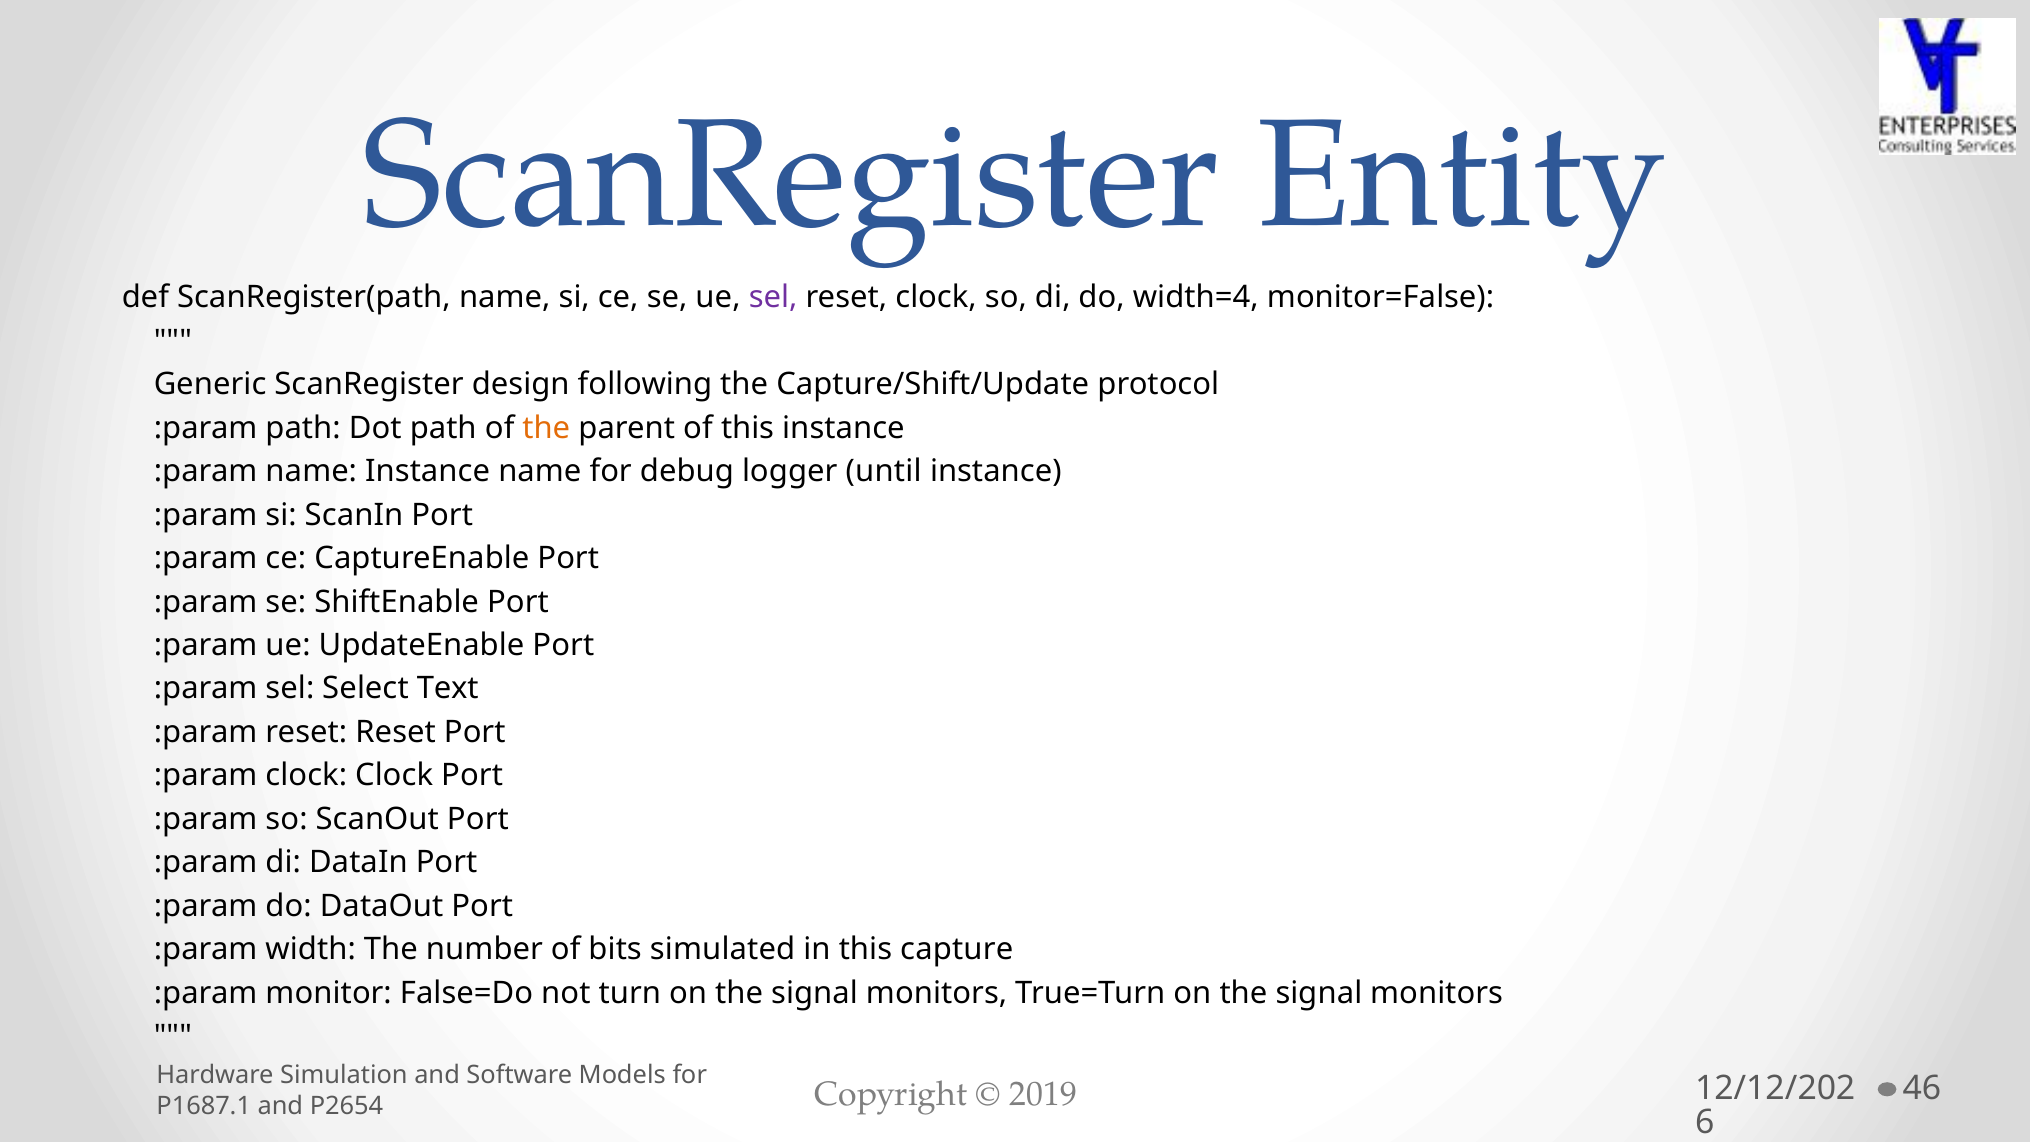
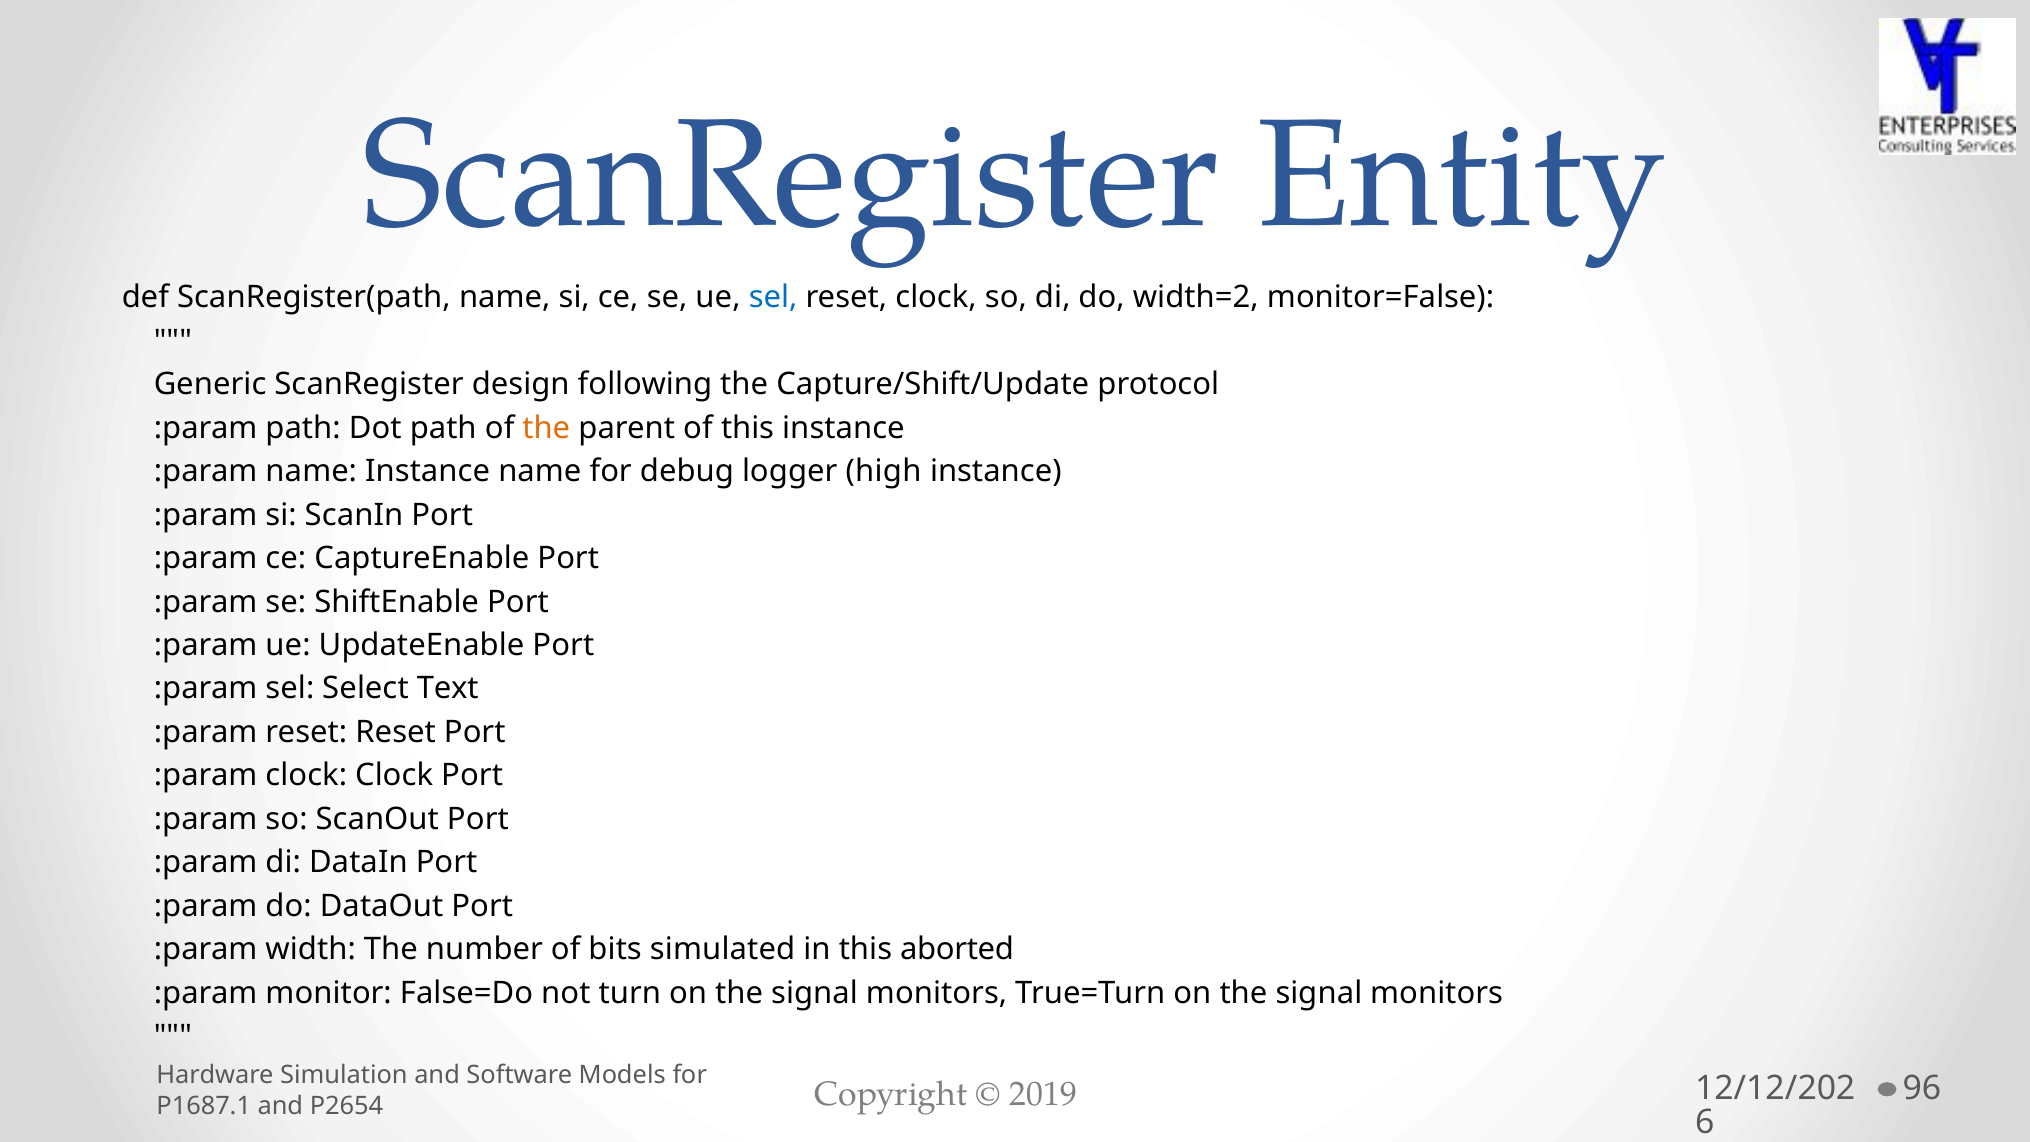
sel at (773, 297) colour: purple -> blue
width=4: width=4 -> width=2
until: until -> high
capture: capture -> aborted
46: 46 -> 96
